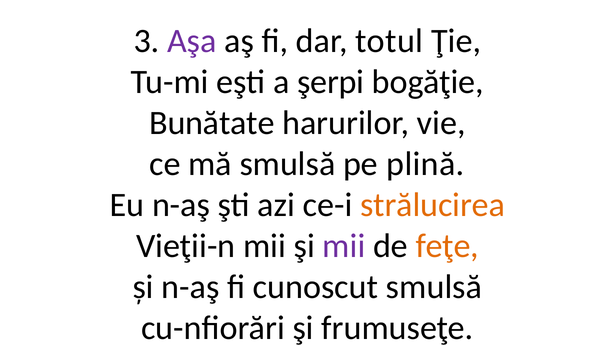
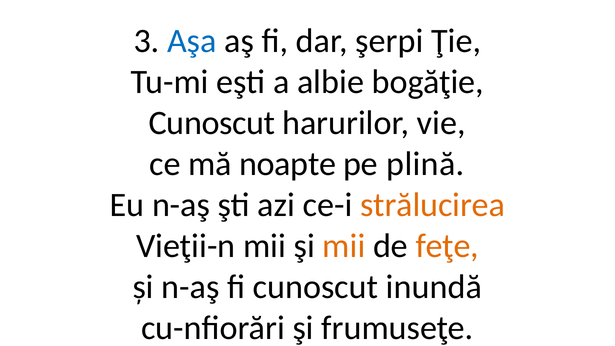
Aşa colour: purple -> blue
totul: totul -> şerpi
şerpi: şerpi -> albie
Bunătate at (212, 123): Bunătate -> Cunoscut
mă smulsă: smulsă -> noapte
mii at (344, 246) colour: purple -> orange
cunoscut smulsă: smulsă -> inundă
